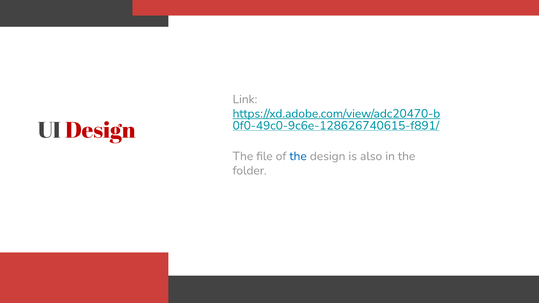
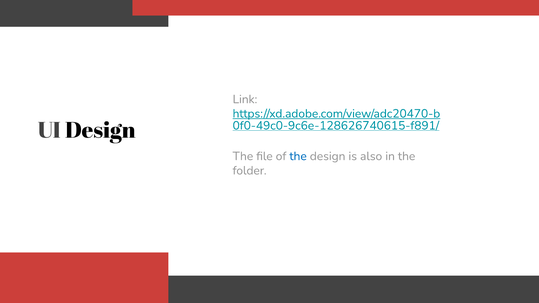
Design at (100, 131) colour: red -> black
